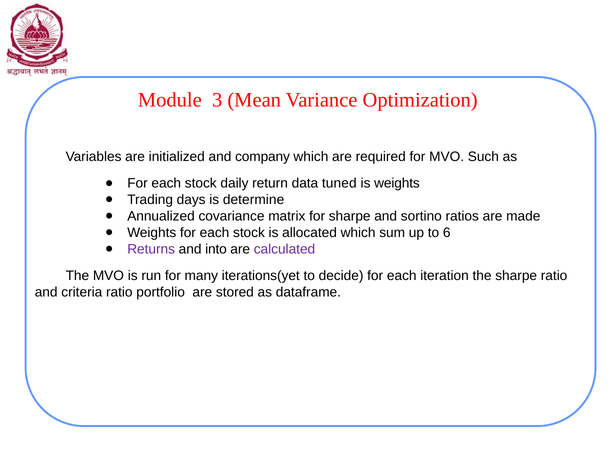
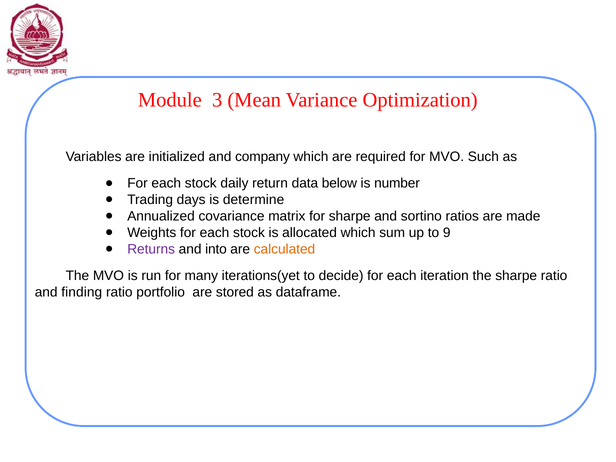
tuned: tuned -> below
is weights: weights -> number
6: 6 -> 9
calculated colour: purple -> orange
criteria: criteria -> finding
